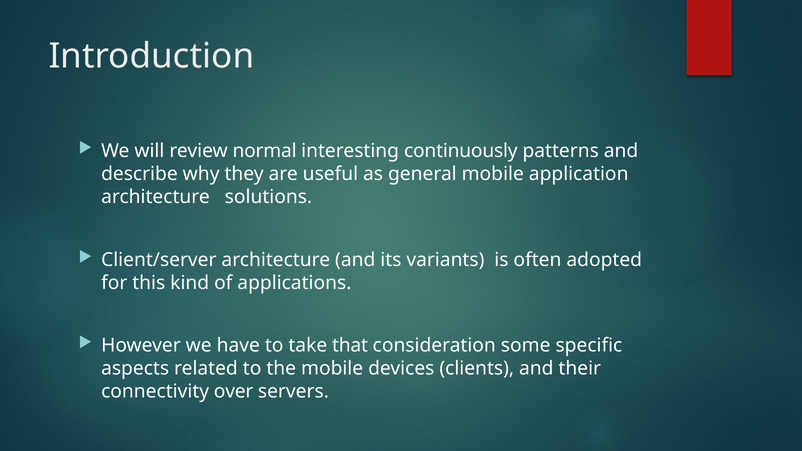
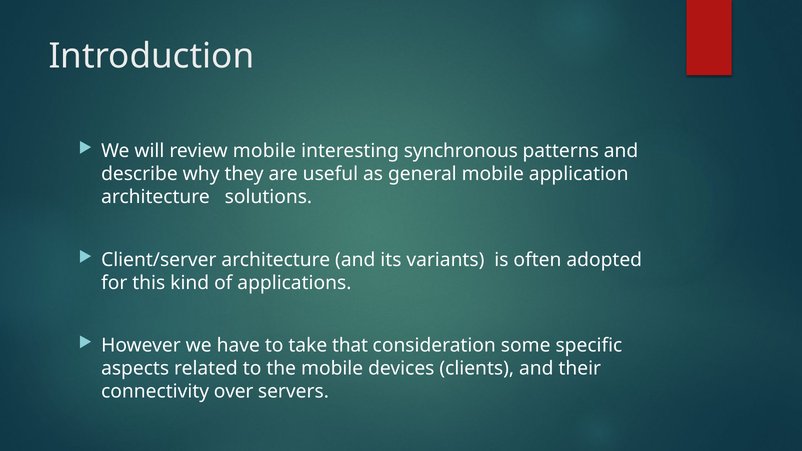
review normal: normal -> mobile
continuously: continuously -> synchronous
